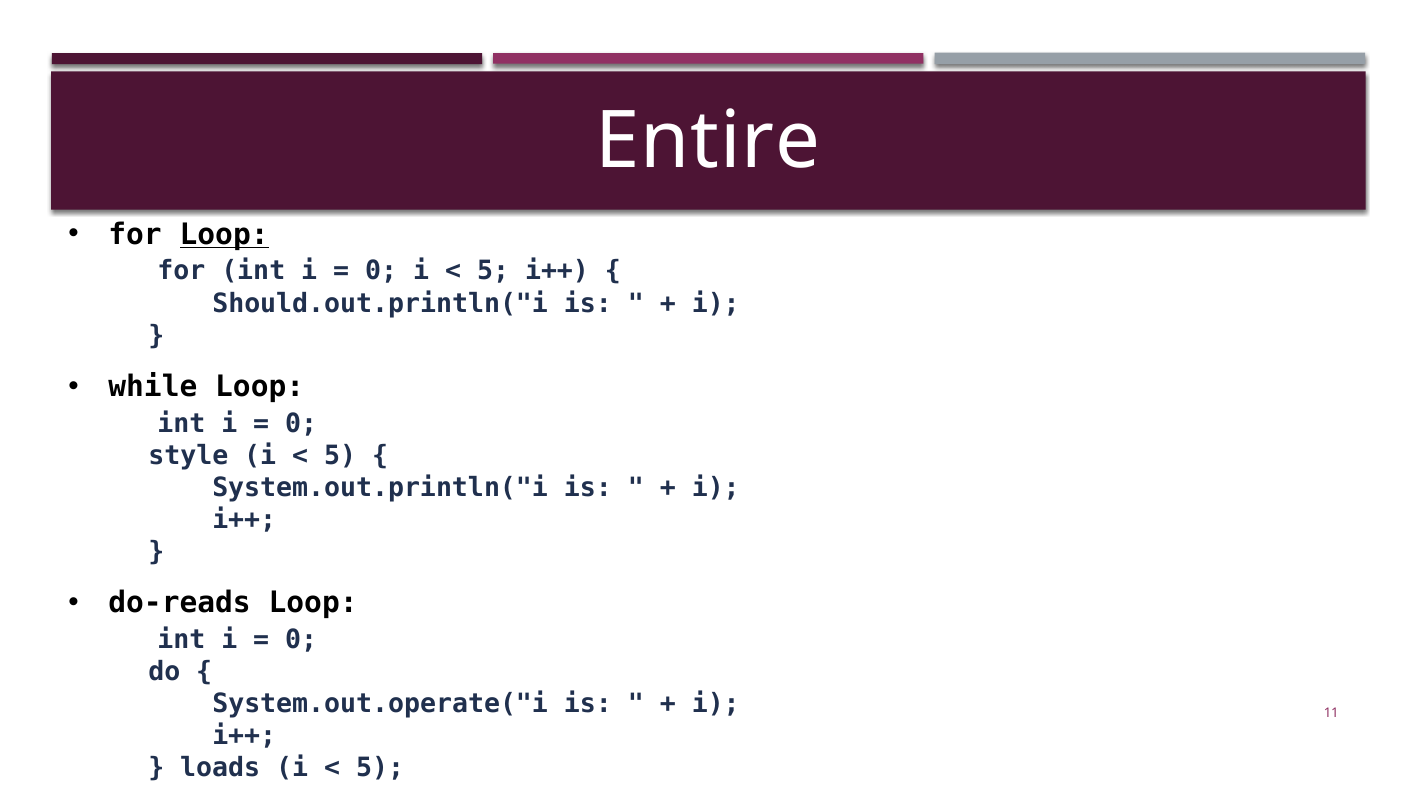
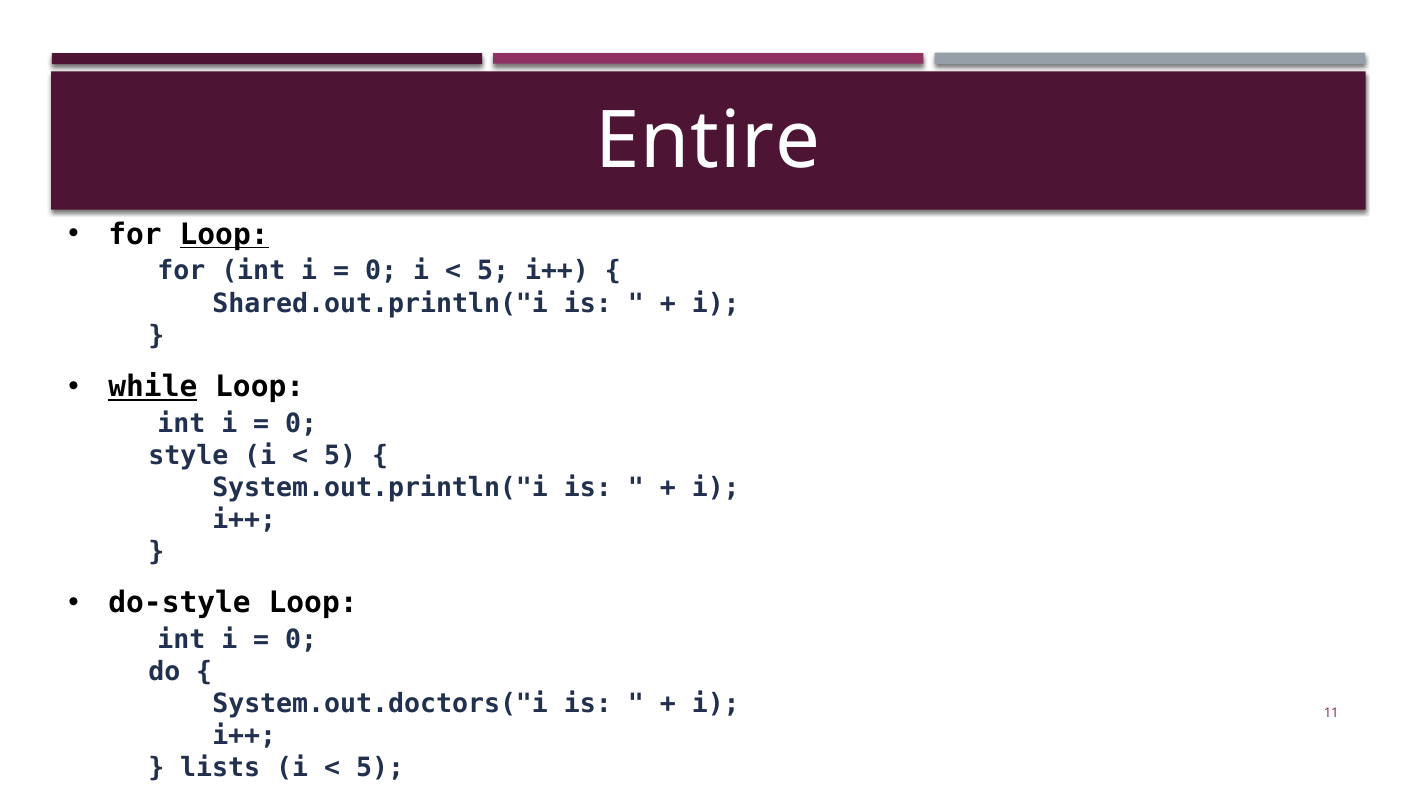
Should.out.println("i: Should.out.println("i -> Shared.out.println("i
while underline: none -> present
do-reads: do-reads -> do-style
System.out.operate("i: System.out.operate("i -> System.out.doctors("i
loads: loads -> lists
